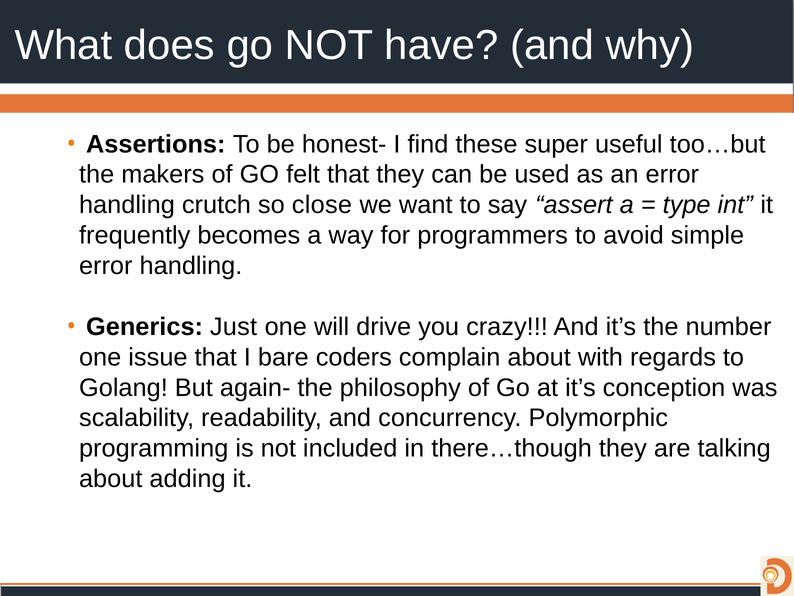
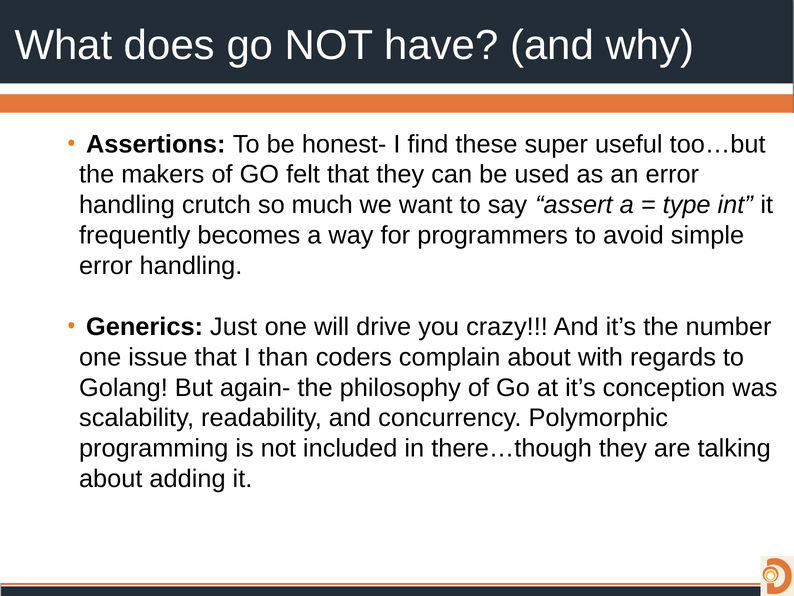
close: close -> much
bare: bare -> than
